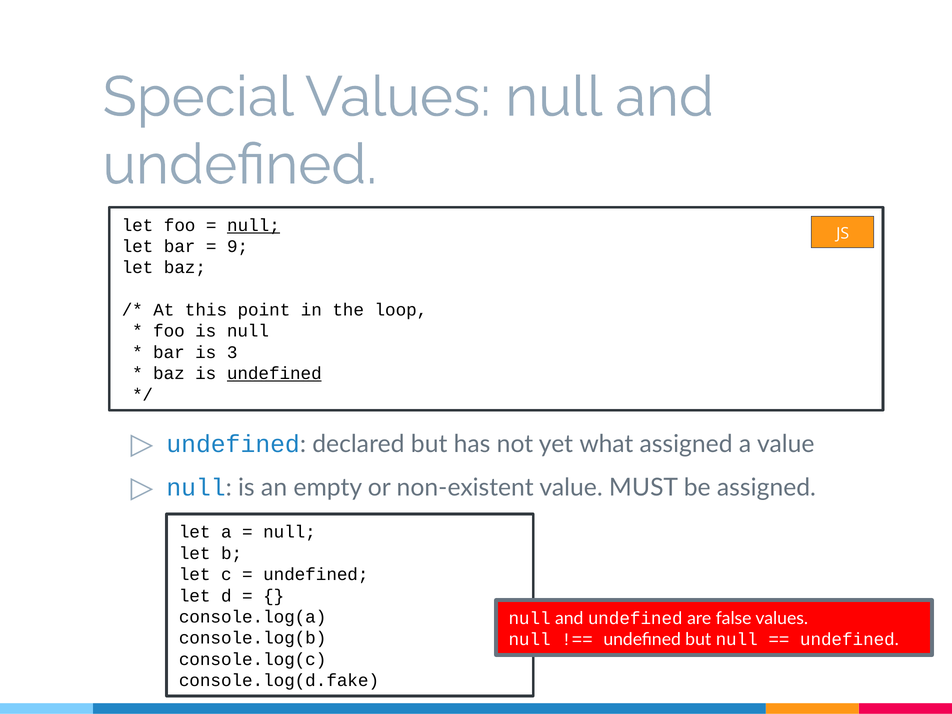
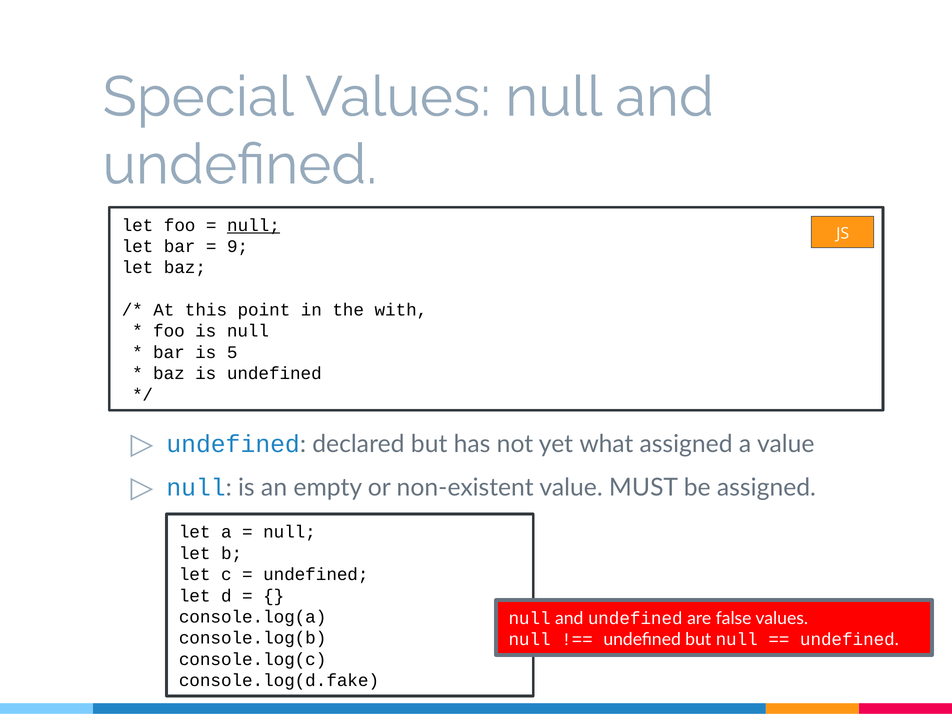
loop: loop -> with
3: 3 -> 5
undefined at (274, 374) underline: present -> none
